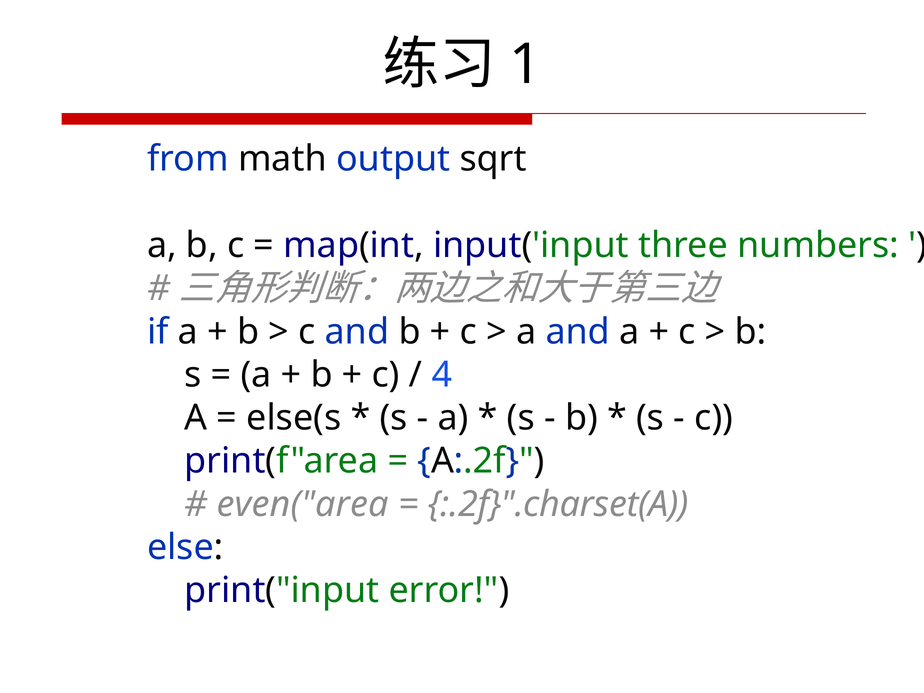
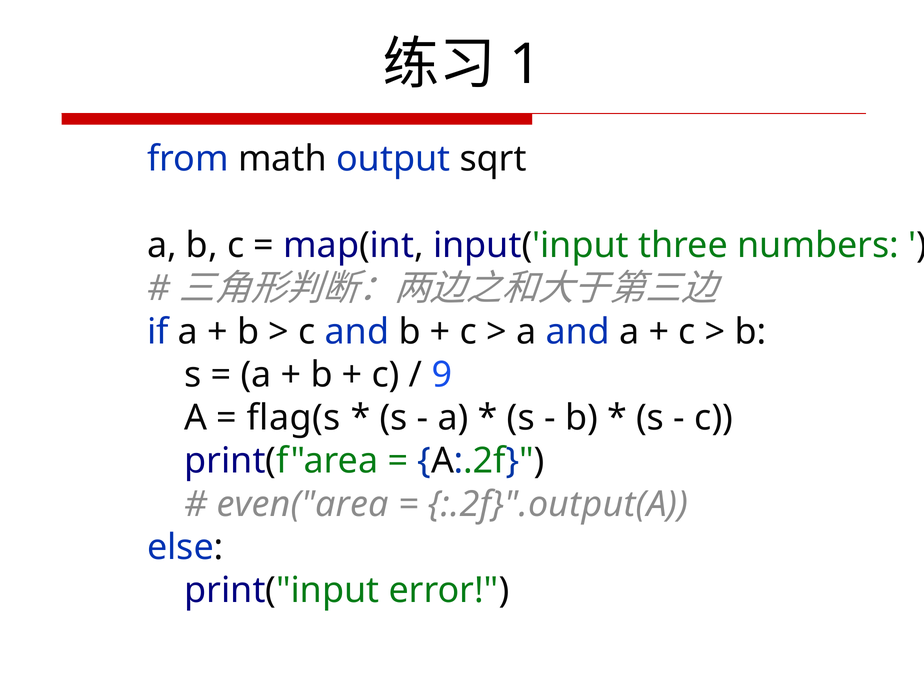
4: 4 -> 9
else(s: else(s -> flag(s
:.2f}".charset(A: :.2f}".charset(A -> :.2f}".output(A
